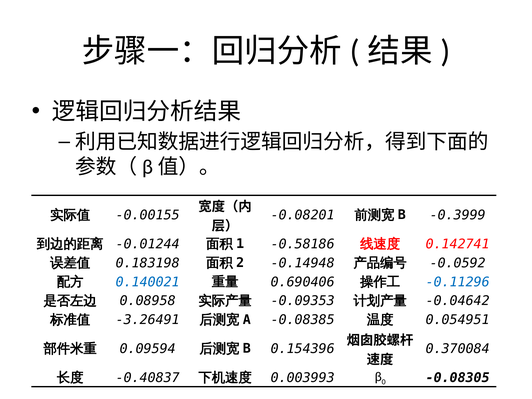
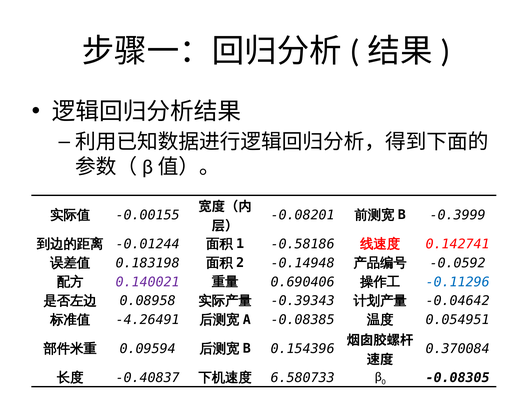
0.140021 colour: blue -> purple
-0.09353: -0.09353 -> -0.39343
-3.26491: -3.26491 -> -4.26491
0.003993: 0.003993 -> 6.580733
